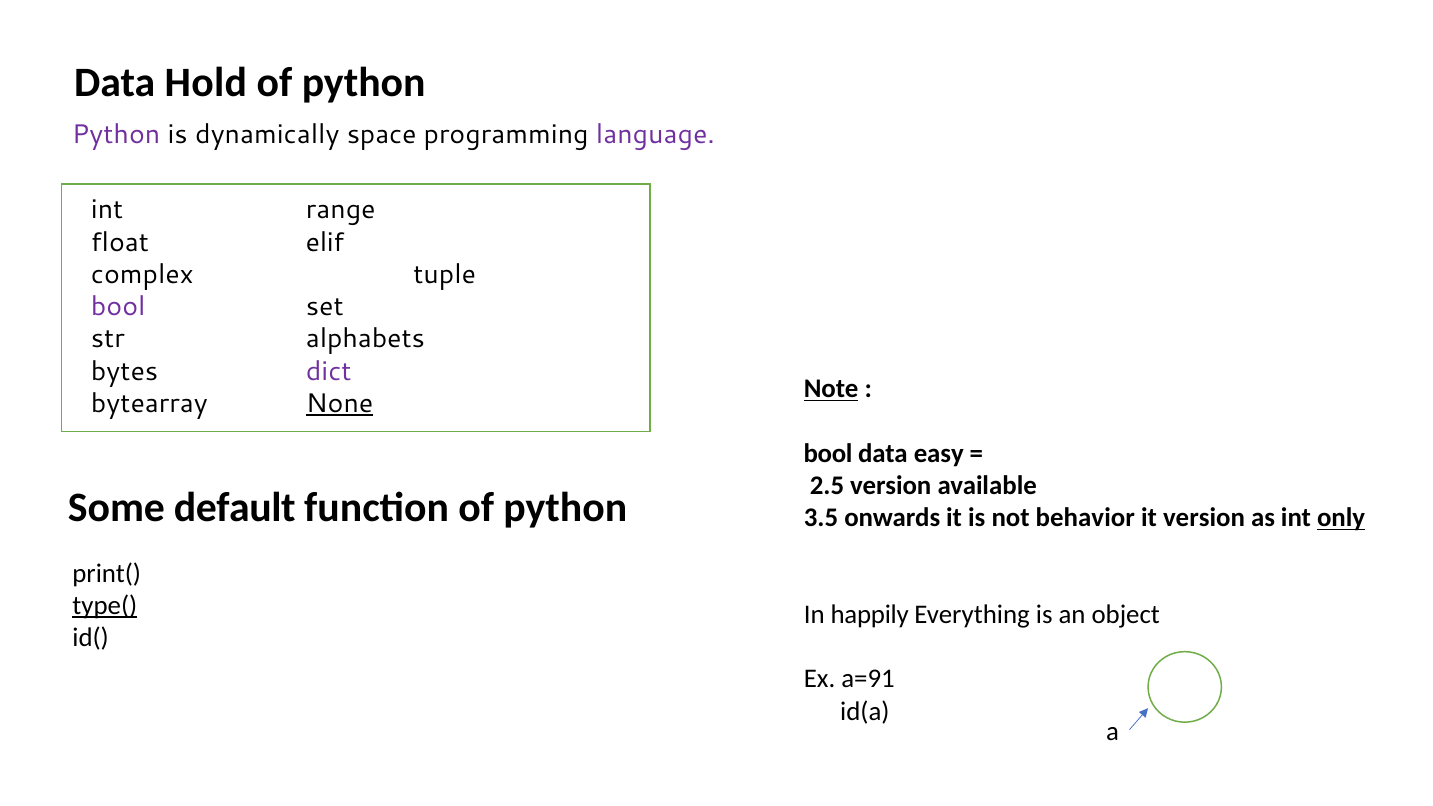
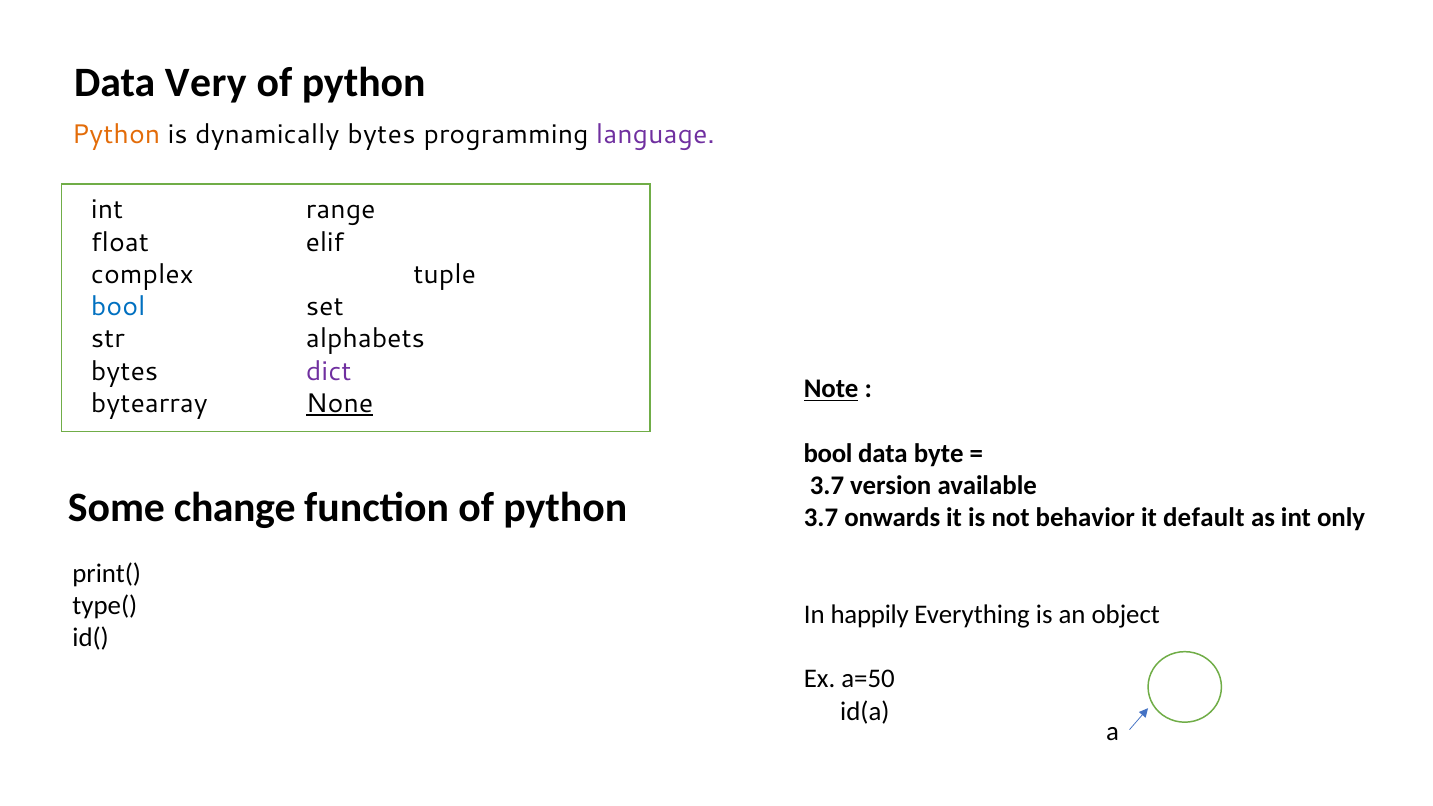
Hold: Hold -> Very
Python at (116, 134) colour: purple -> orange
dynamically space: space -> bytes
bool at (118, 307) colour: purple -> blue
easy: easy -> byte
2.5 at (827, 486): 2.5 -> 3.7
default: default -> change
3.5 at (821, 518): 3.5 -> 3.7
it version: version -> default
only underline: present -> none
type( underline: present -> none
a=91: a=91 -> a=50
